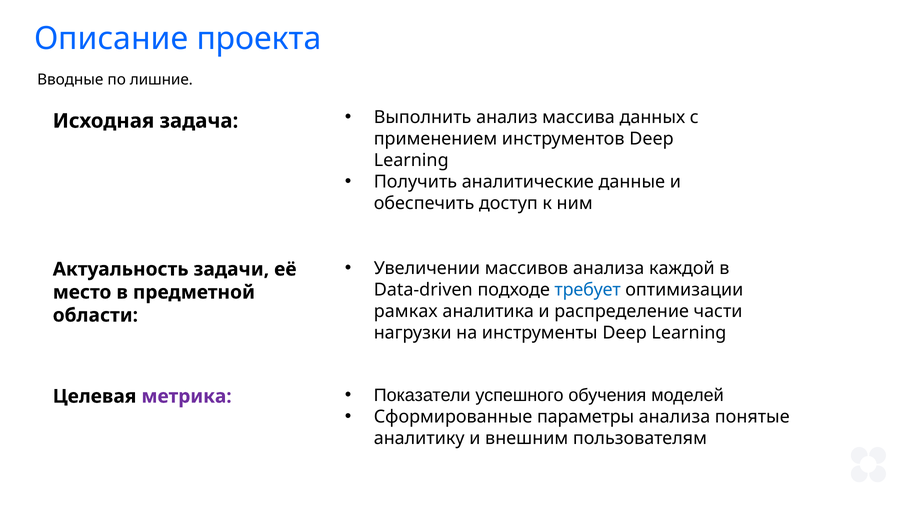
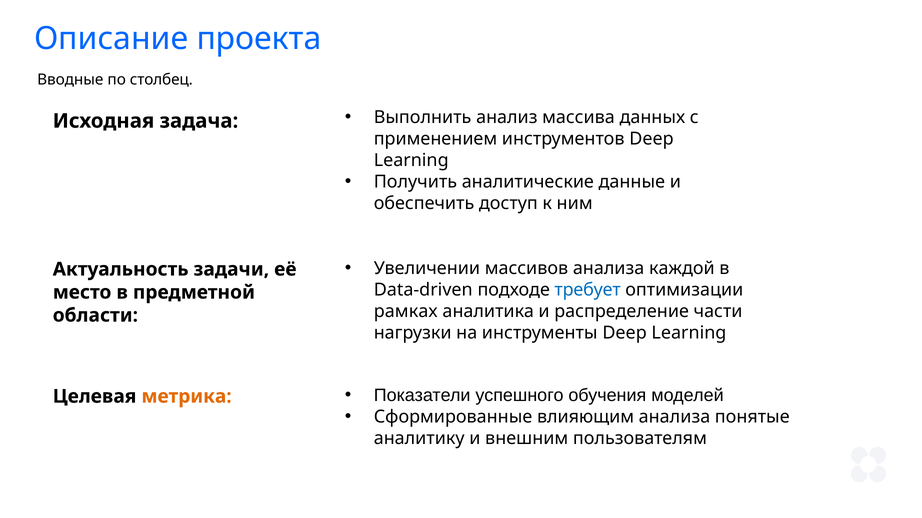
лишние: лишние -> столбец
метрика colour: purple -> orange
параметры: параметры -> влияющим
